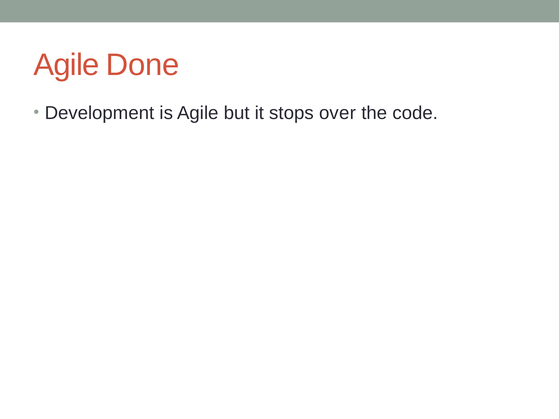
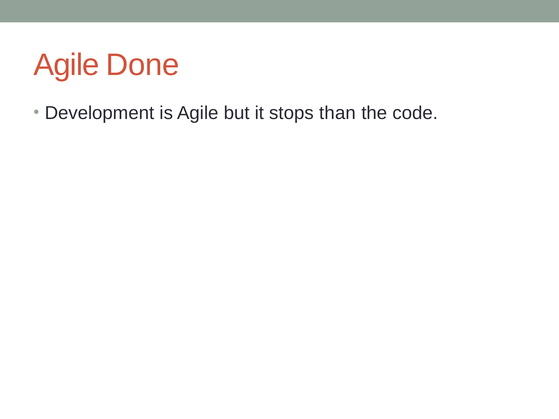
over: over -> than
